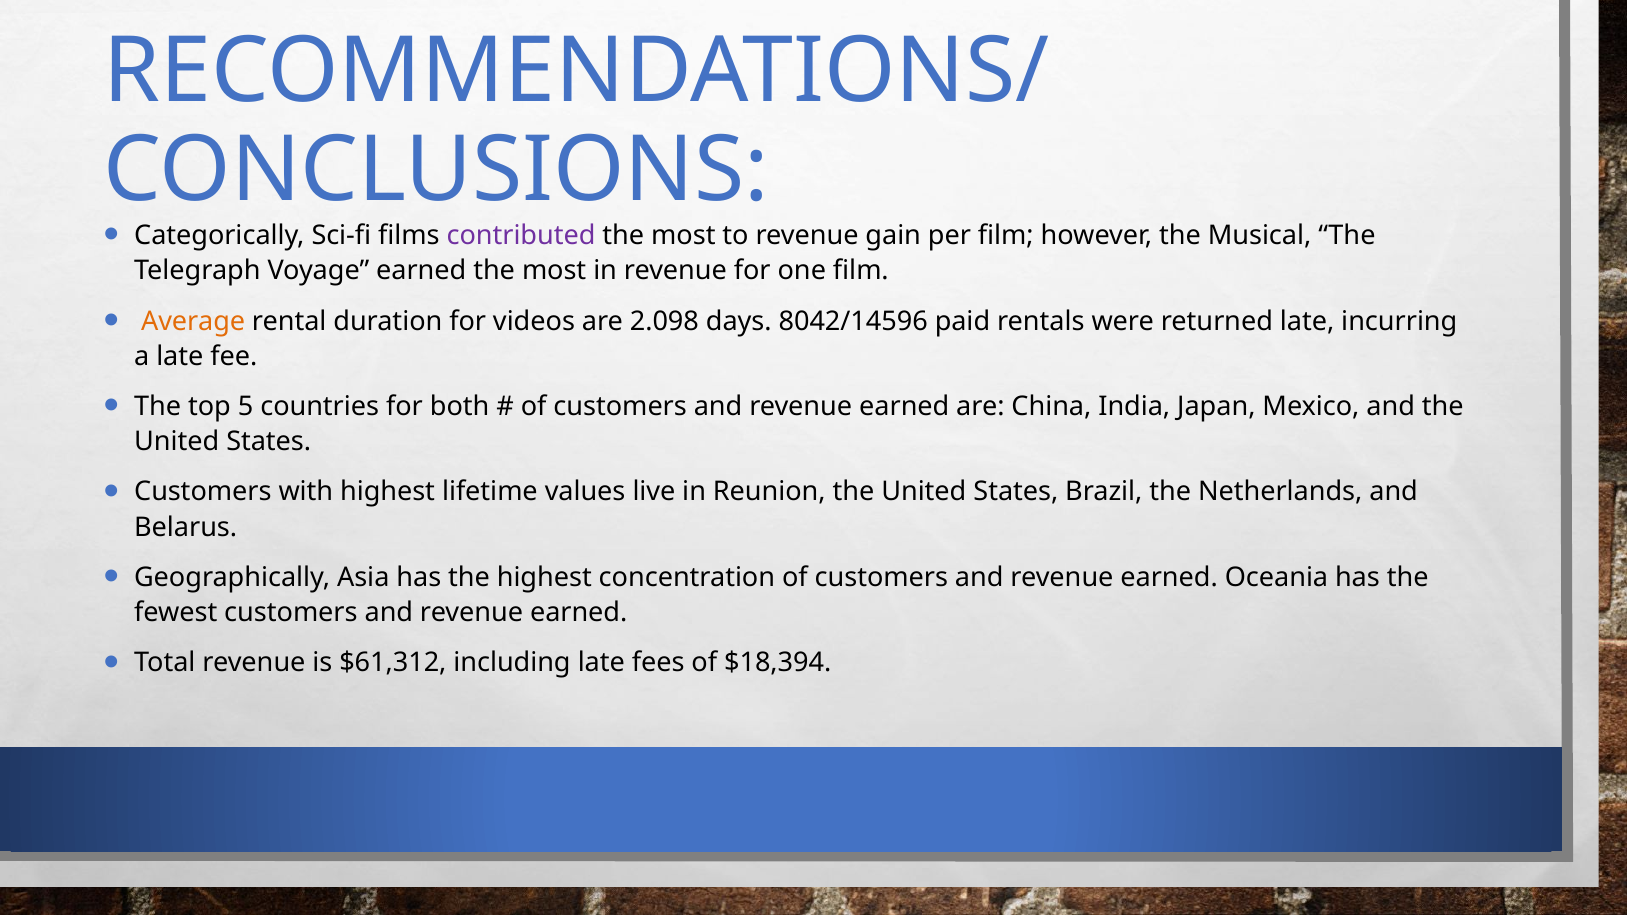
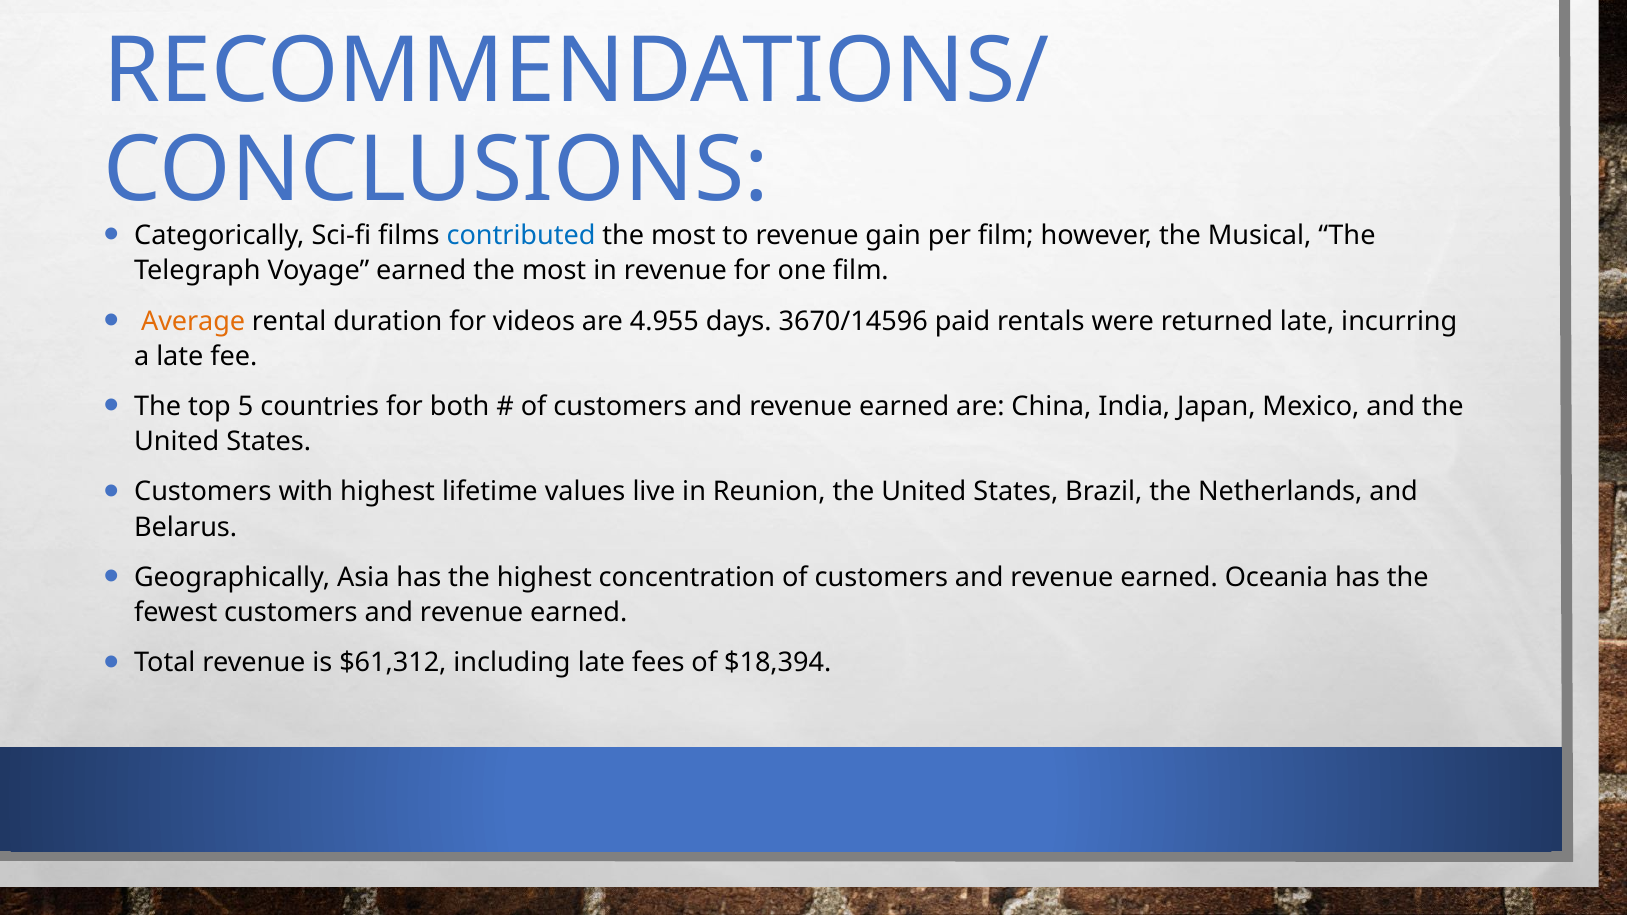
contributed colour: purple -> blue
2.098: 2.098 -> 4.955
8042/14596: 8042/14596 -> 3670/14596
